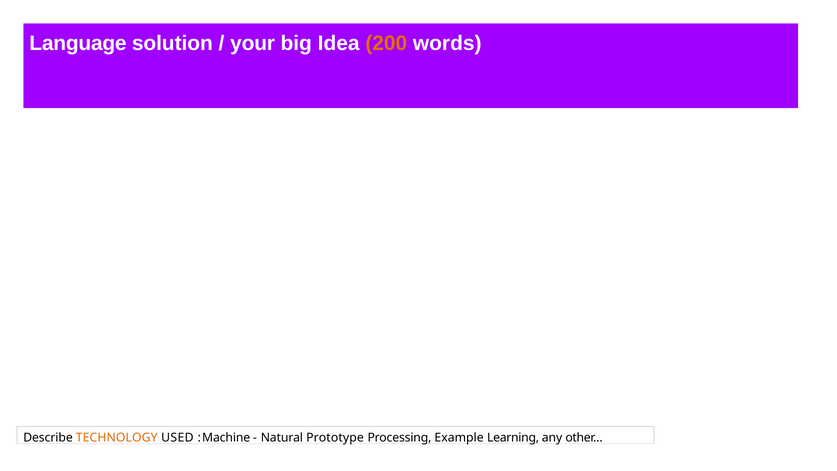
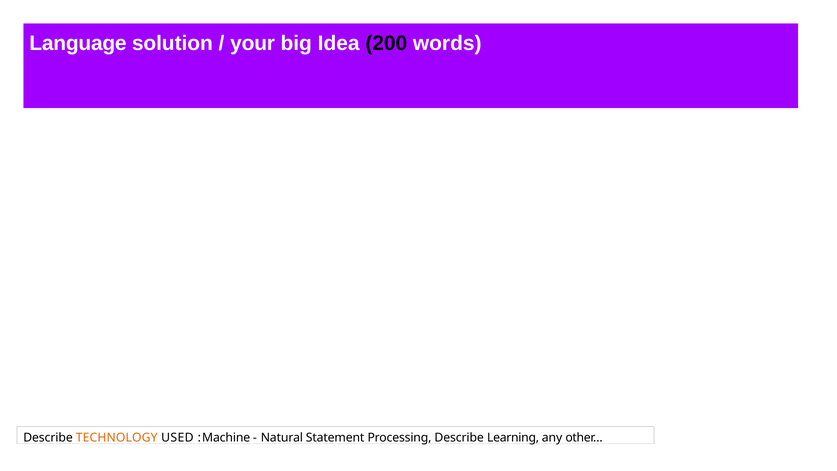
200 colour: orange -> black
Prototype: Prototype -> Statement
Processing Example: Example -> Describe
